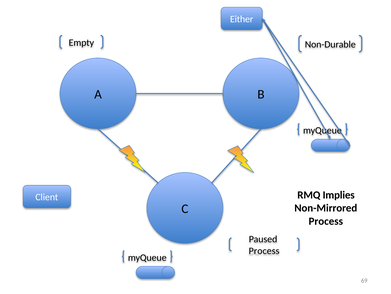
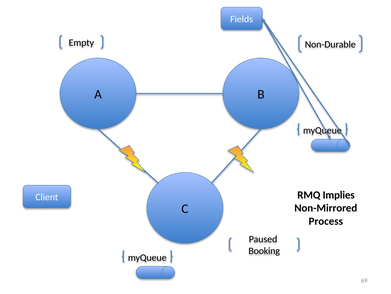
Either: Either -> Fields
Process at (264, 250): Process -> Booking
